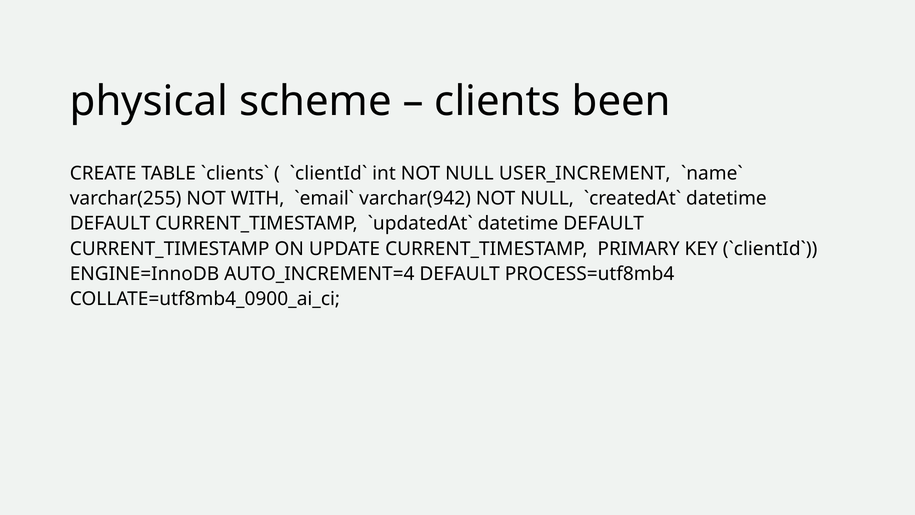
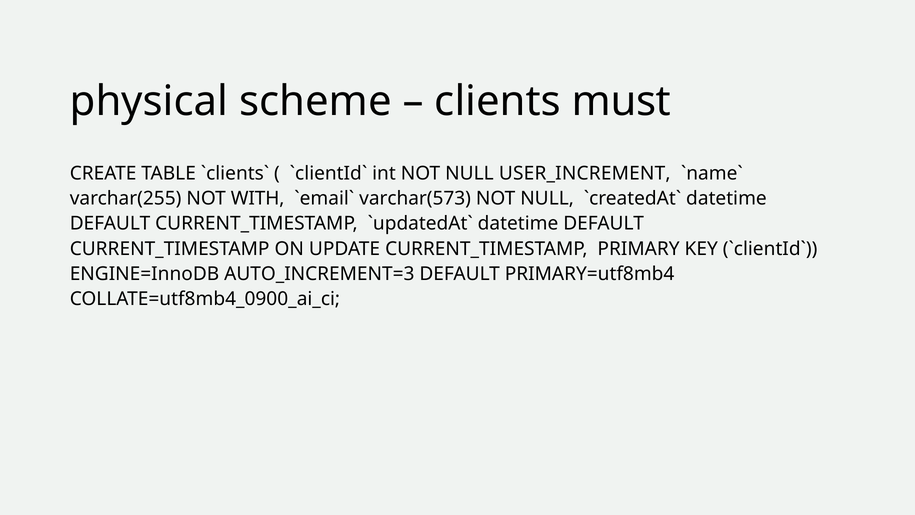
been: been -> must
varchar(942: varchar(942 -> varchar(573
AUTO_INCREMENT=4: AUTO_INCREMENT=4 -> AUTO_INCREMENT=3
PROCESS=utf8mb4: PROCESS=utf8mb4 -> PRIMARY=utf8mb4
